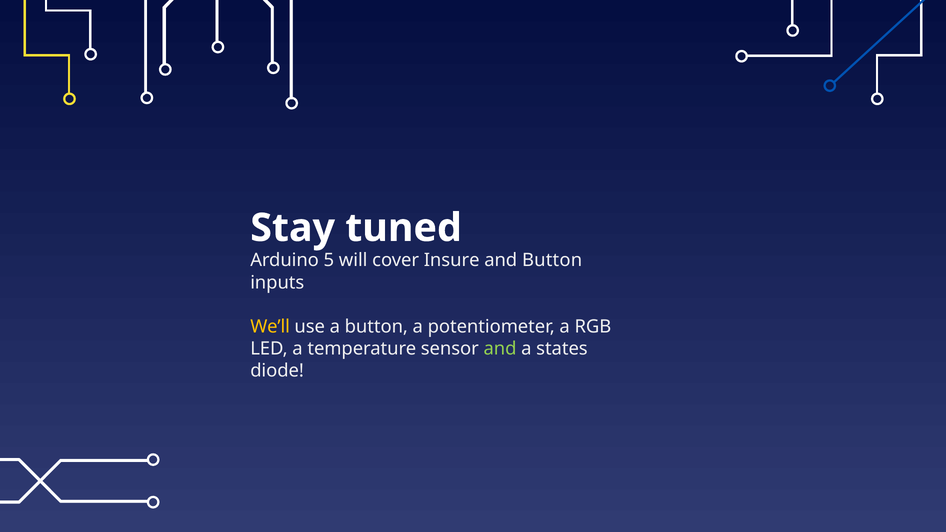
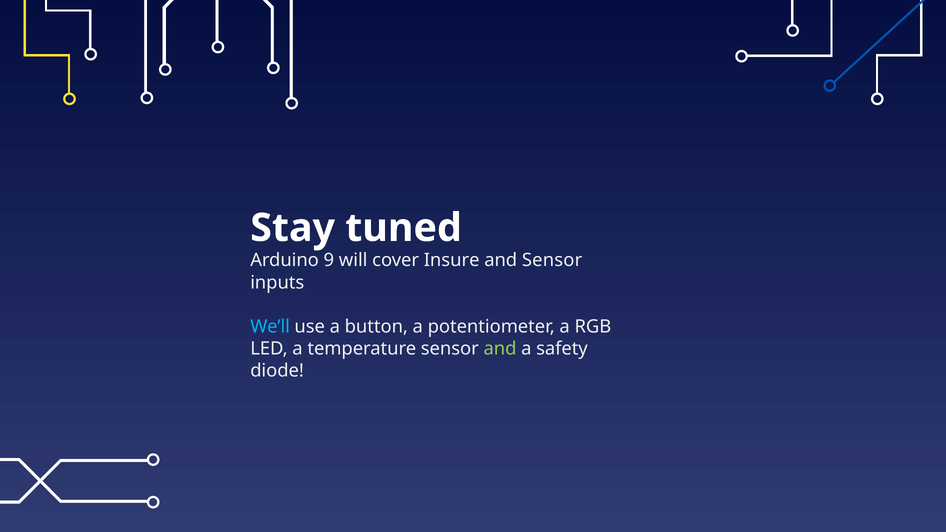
5: 5 -> 9
and Button: Button -> Sensor
We’ll colour: yellow -> light blue
states: states -> safety
